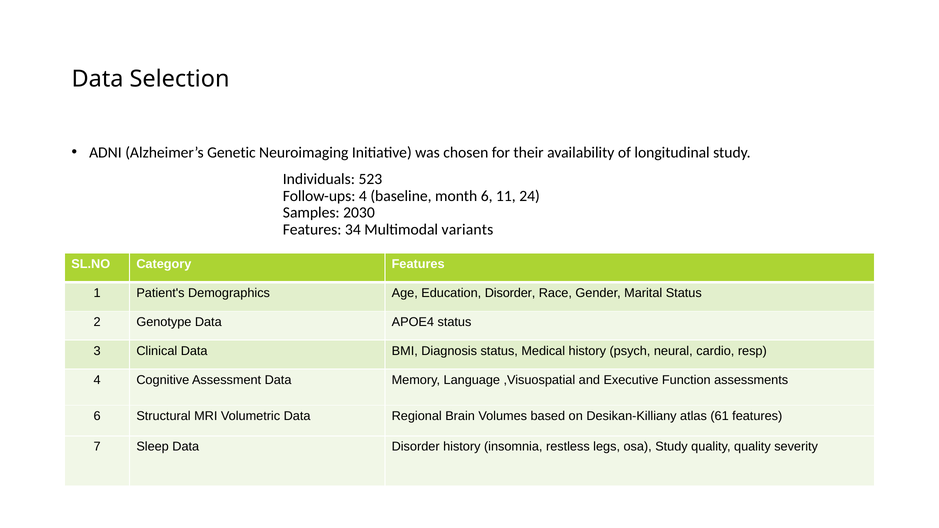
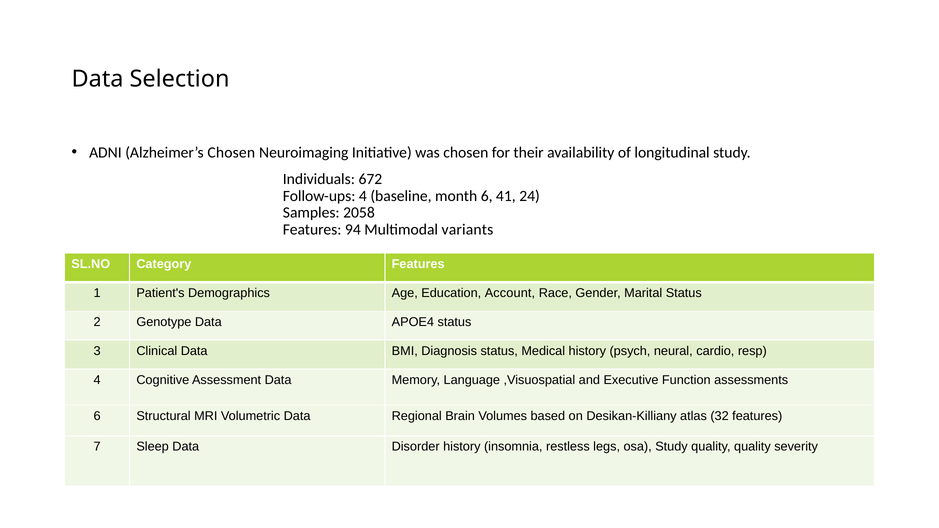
Alzheimer’s Genetic: Genetic -> Chosen
523: 523 -> 672
11: 11 -> 41
2030: 2030 -> 2058
34: 34 -> 94
Education Disorder: Disorder -> Account
61: 61 -> 32
